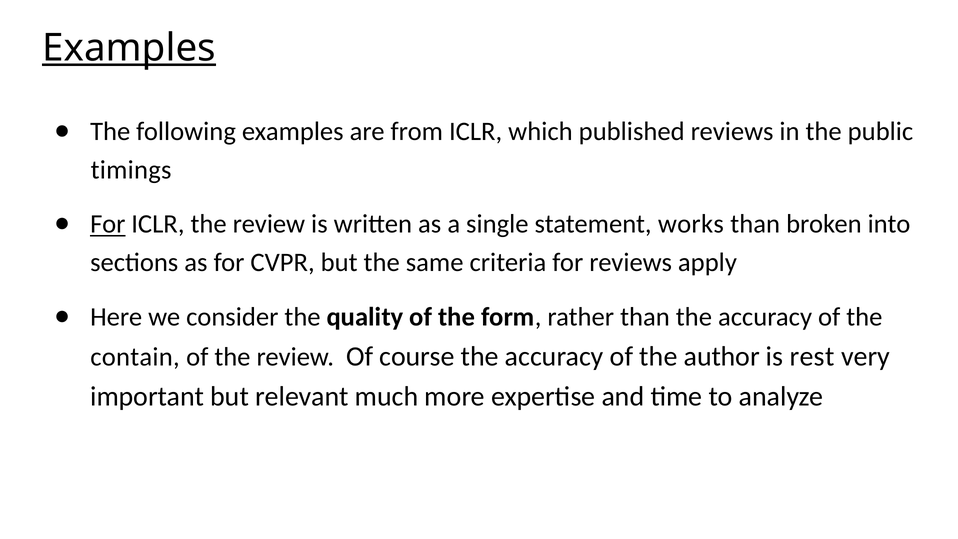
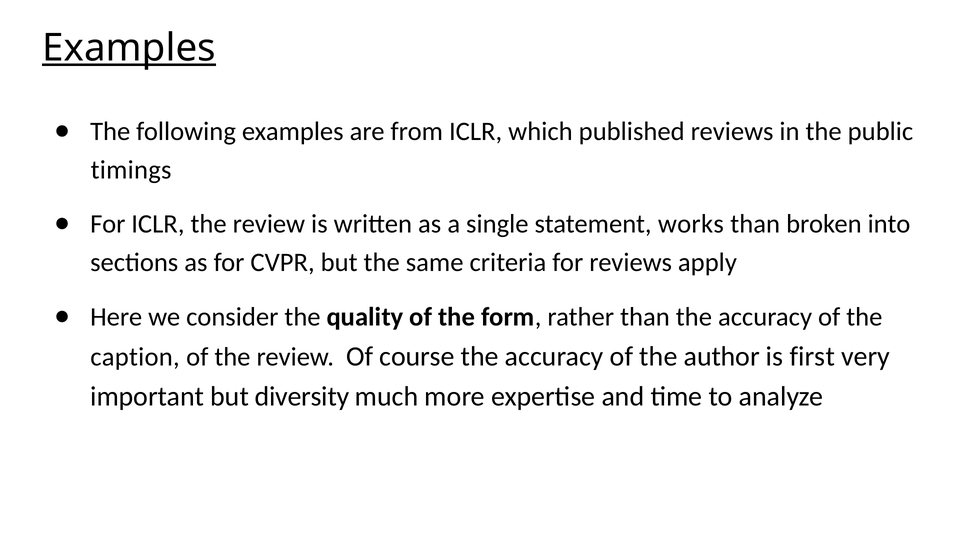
For at (108, 224) underline: present -> none
contain: contain -> caption
rest: rest -> first
relevant: relevant -> diversity
